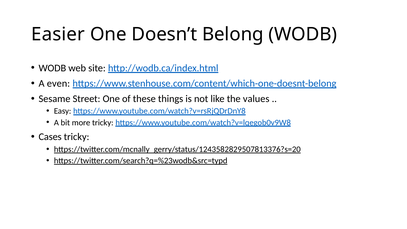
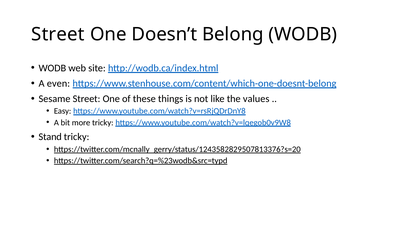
Easier at (58, 34): Easier -> Street
Cases: Cases -> Stand
